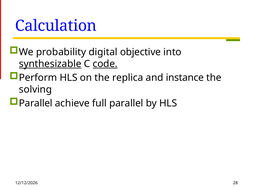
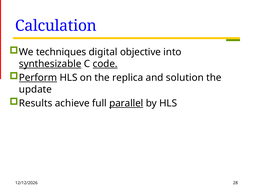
probability: probability -> techniques
Perform underline: none -> present
instance: instance -> solution
solving: solving -> update
Parallel at (36, 103): Parallel -> Results
parallel at (126, 103) underline: none -> present
